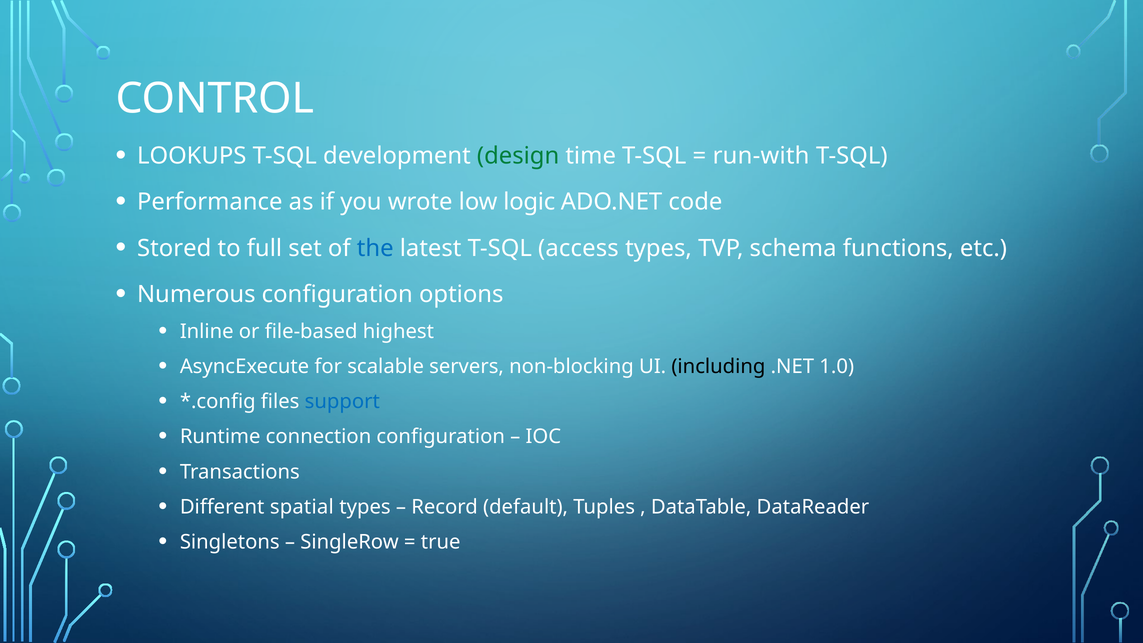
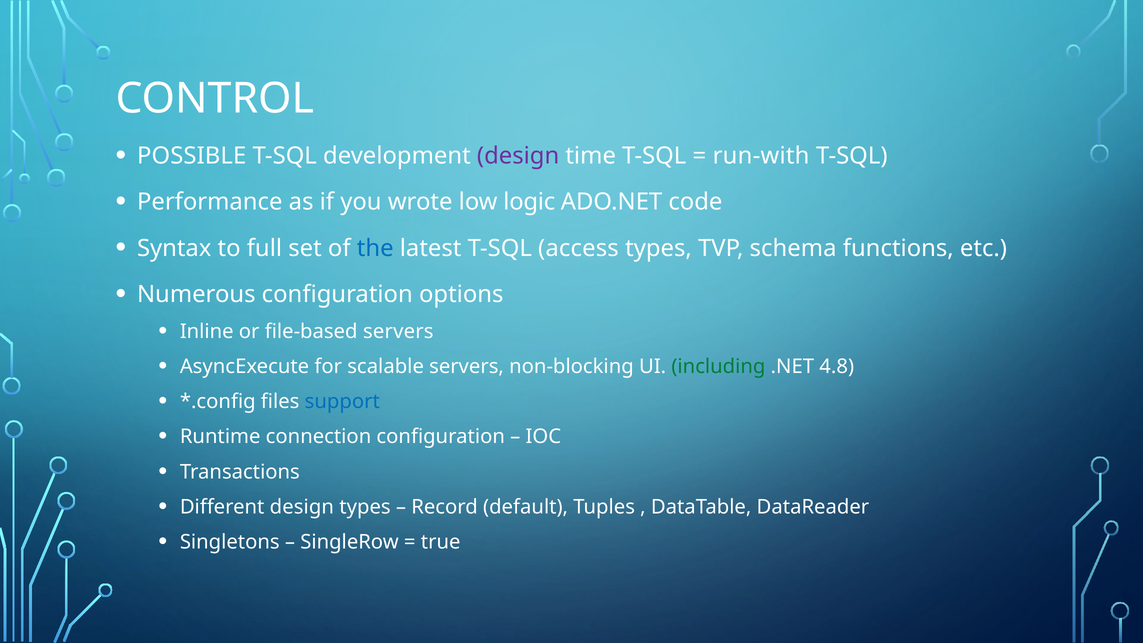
LOOKUPS: LOOKUPS -> POSSIBLE
design at (518, 156) colour: green -> purple
Stored: Stored -> Syntax
file-based highest: highest -> servers
including colour: black -> green
1.0: 1.0 -> 4.8
Different spatial: spatial -> design
